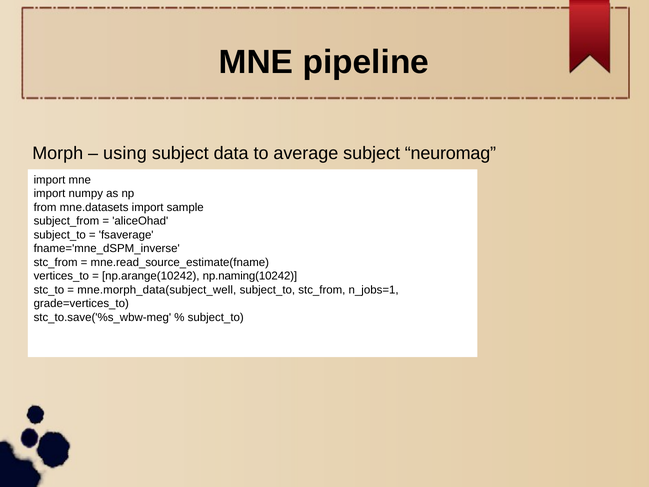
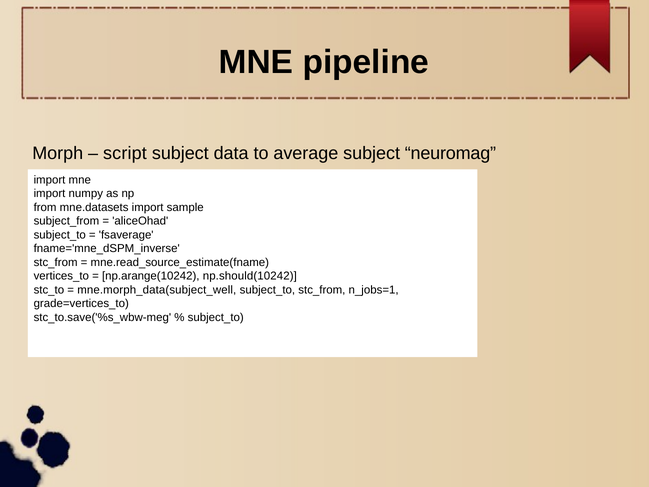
using: using -> script
np.naming(10242: np.naming(10242 -> np.should(10242
